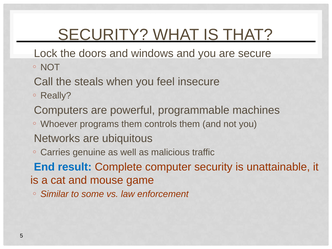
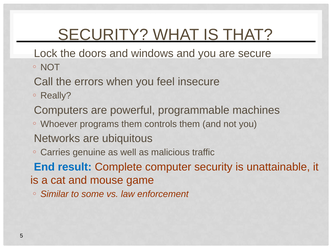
steals: steals -> errors
